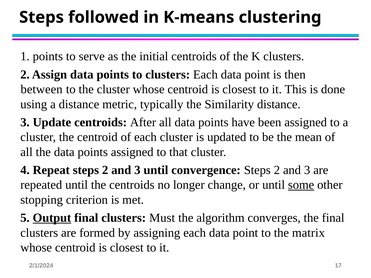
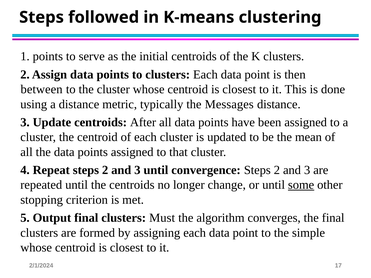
Similarity: Similarity -> Messages
Output underline: present -> none
matrix: matrix -> simple
